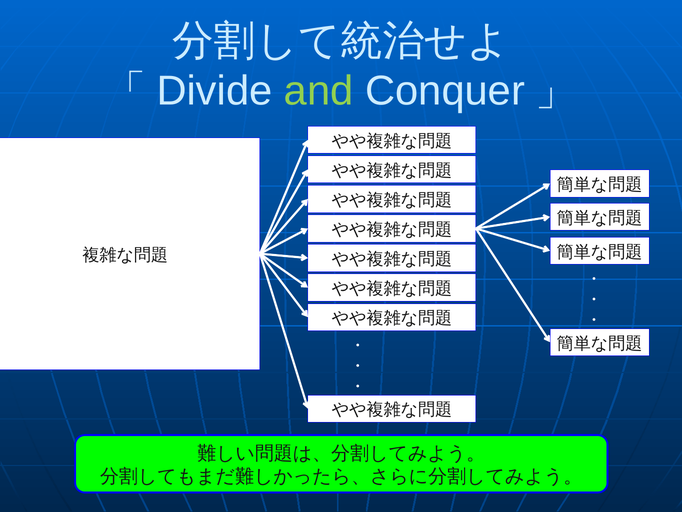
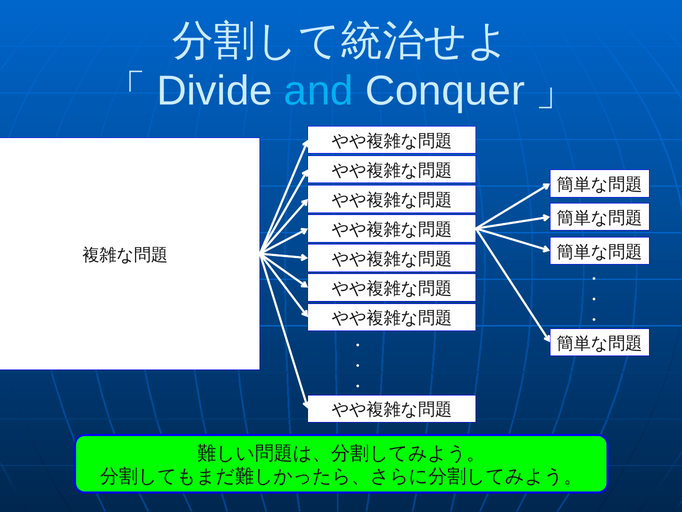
and colour: light green -> light blue
